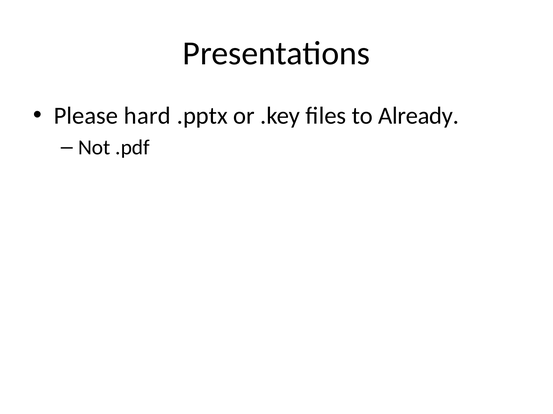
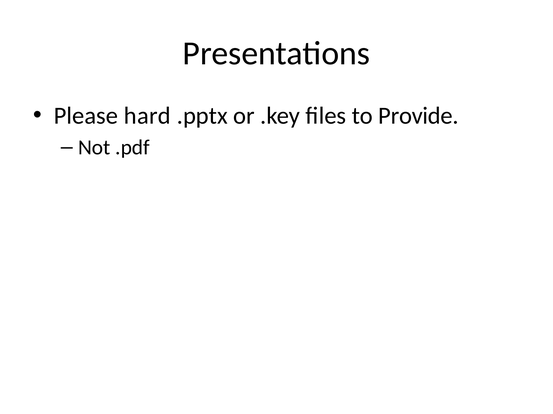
Already: Already -> Provide
